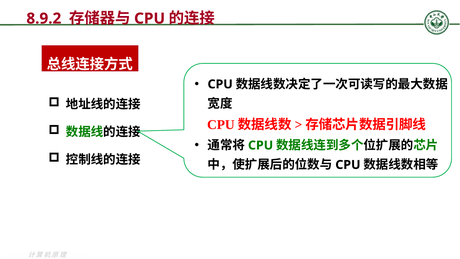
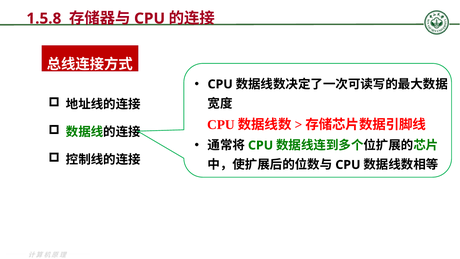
8.9.2: 8.9.2 -> 1.5.8
